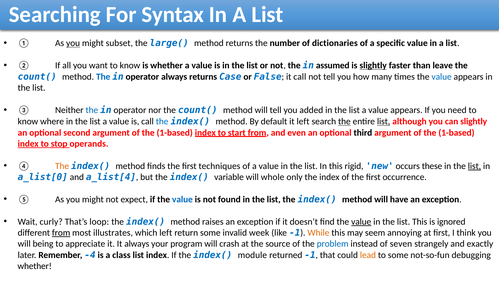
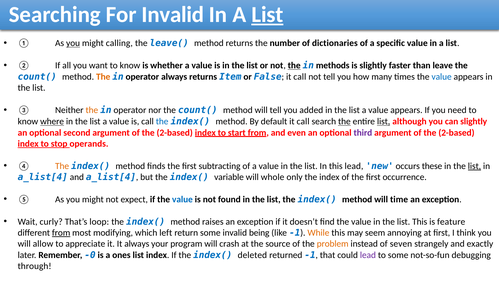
For Syntax: Syntax -> Invalid
List at (267, 15) underline: none -> present
subset: subset -> calling
large(: large( -> leave(
the at (294, 65) underline: none -> present
assumed: assumed -> methods
slightly at (373, 65) underline: present -> none
The at (103, 77) colour: blue -> orange
Case: Case -> Item
the at (92, 110) colour: blue -> orange
where underline: none -> present
default it left: left -> call
1-based at (175, 132): 1-based -> 2-based
third colour: black -> purple
1-based at (456, 132): 1-based -> 2-based
techniques: techniques -> subtracting
this rigid: rigid -> lead
a_list[0 at (43, 177): a_list[0 -> a_list[4
have: have -> time
value at (361, 221) underline: present -> none
ignored: ignored -> feature
illustrates: illustrates -> modifying
week: week -> being
being: being -> allow
problem colour: blue -> orange
-4: -4 -> -0
class: class -> ones
module: module -> deleted
lead at (368, 255) colour: orange -> purple
whether at (35, 266): whether -> through
